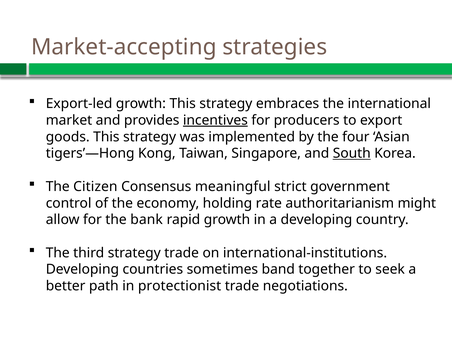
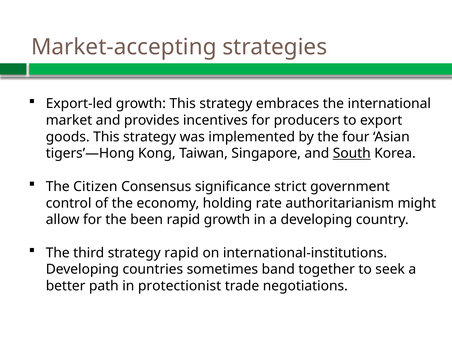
incentives underline: present -> none
meaningful: meaningful -> significance
bank: bank -> been
strategy trade: trade -> rapid
